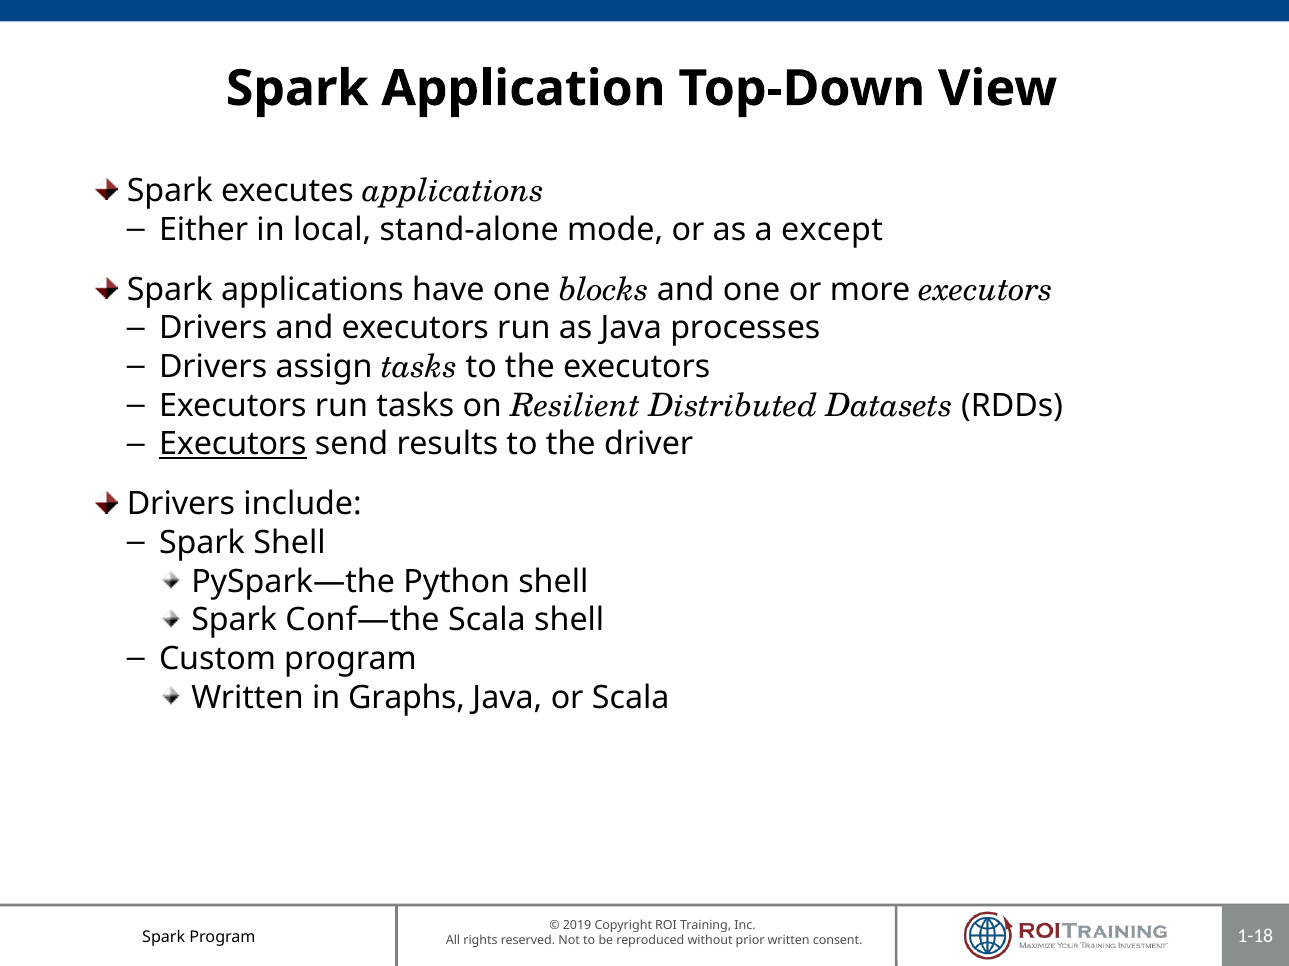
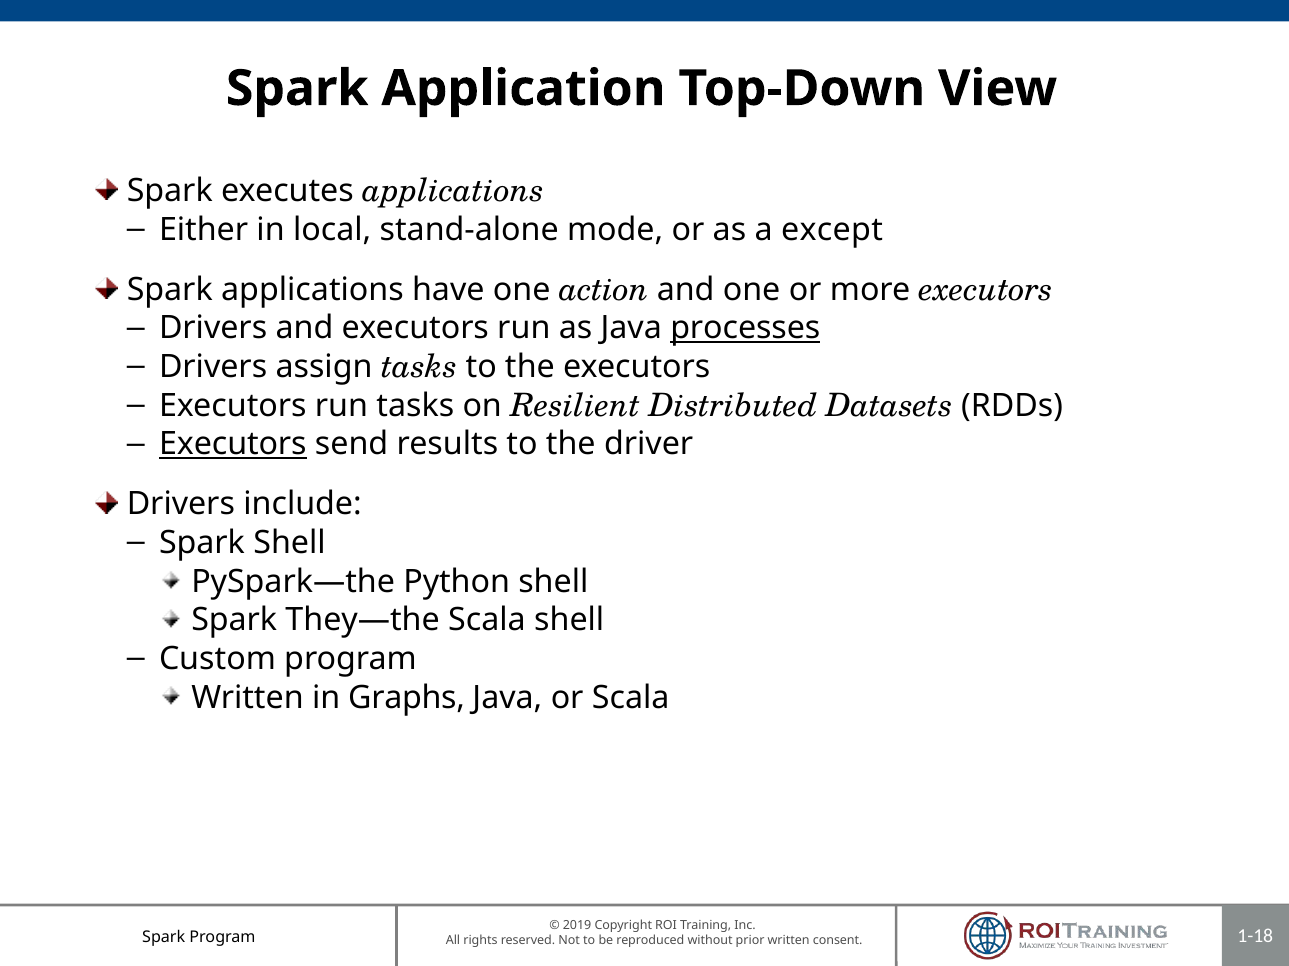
blocks: blocks -> action
processes underline: none -> present
Conf—the: Conf—the -> They—the
